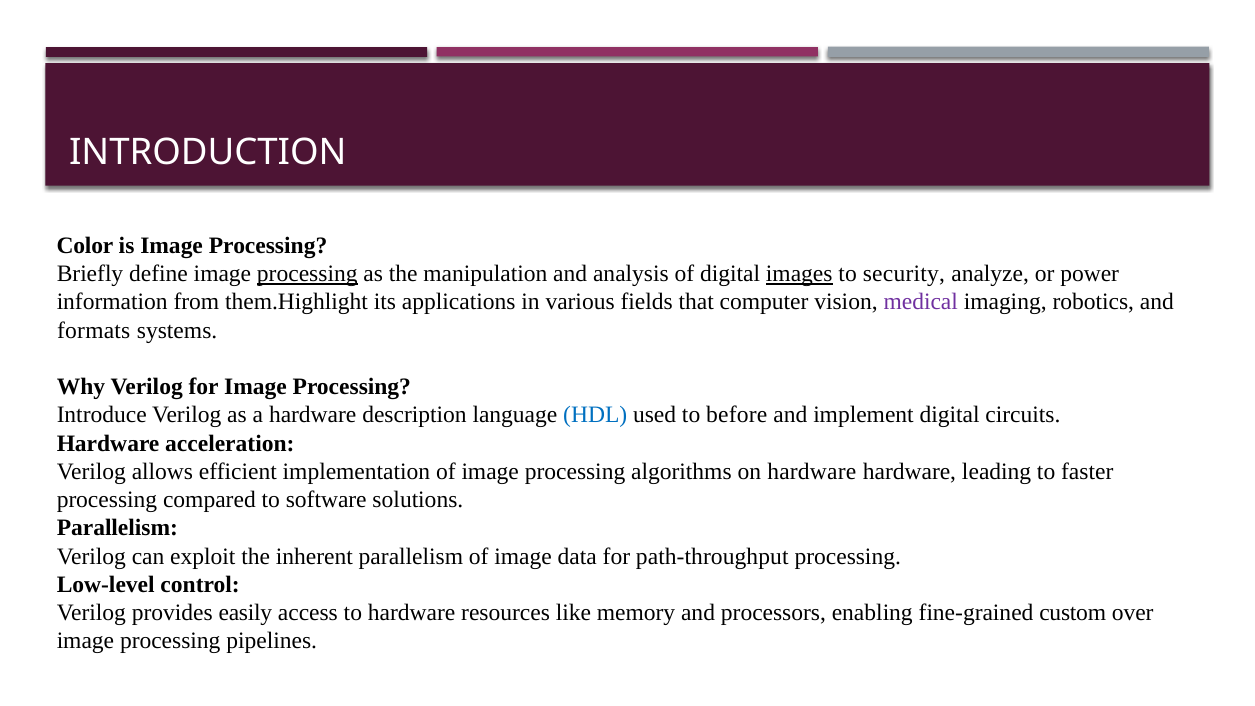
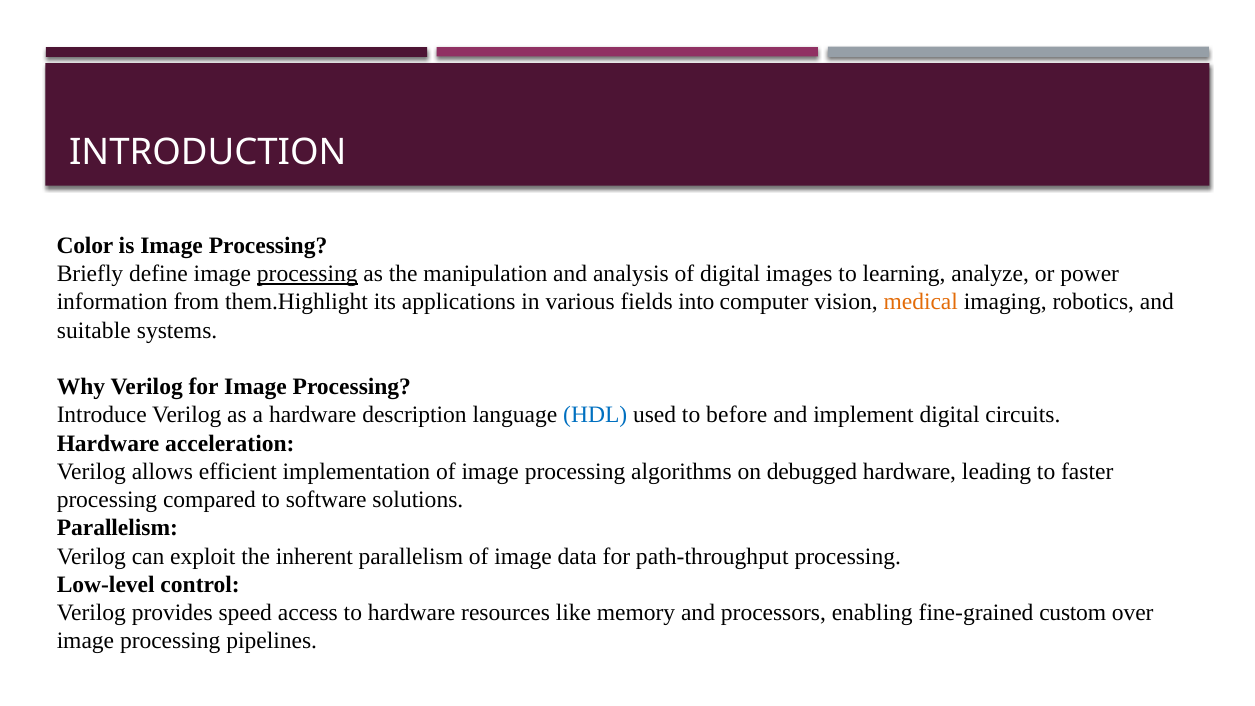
images underline: present -> none
security: security -> learning
that: that -> into
medical colour: purple -> orange
formats: formats -> suitable
on hardware: hardware -> debugged
easily: easily -> speed
